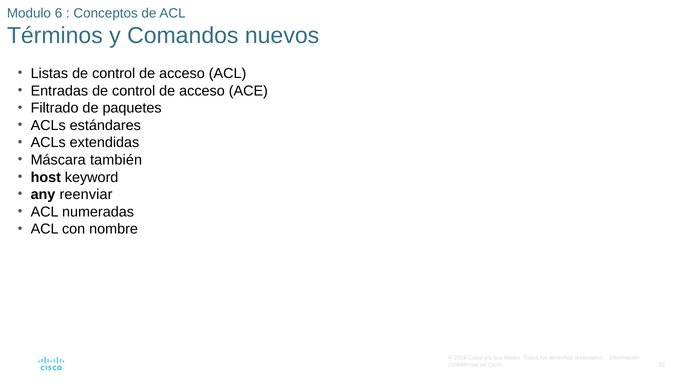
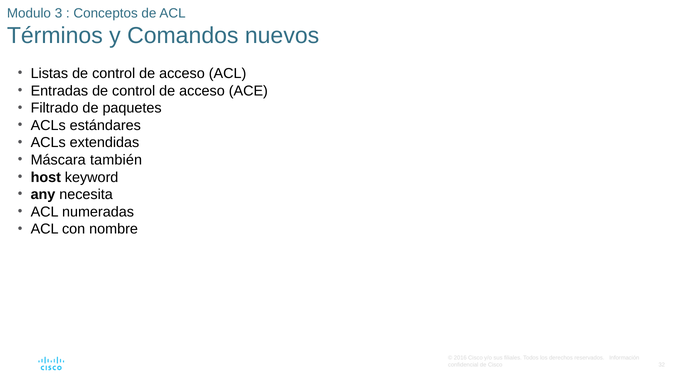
6: 6 -> 3
reenviar: reenviar -> necesita
